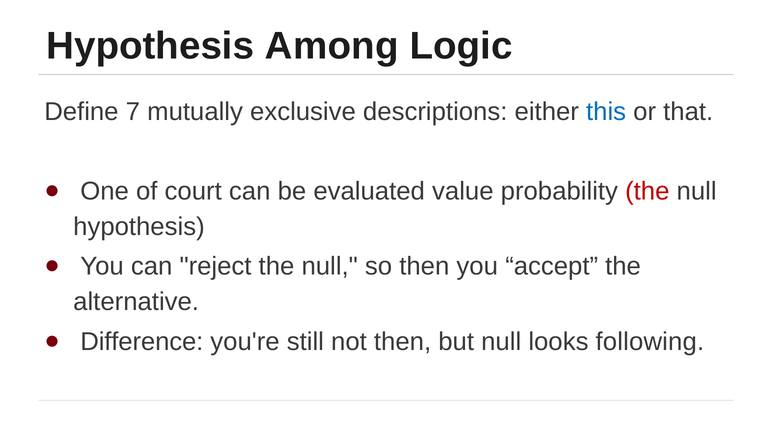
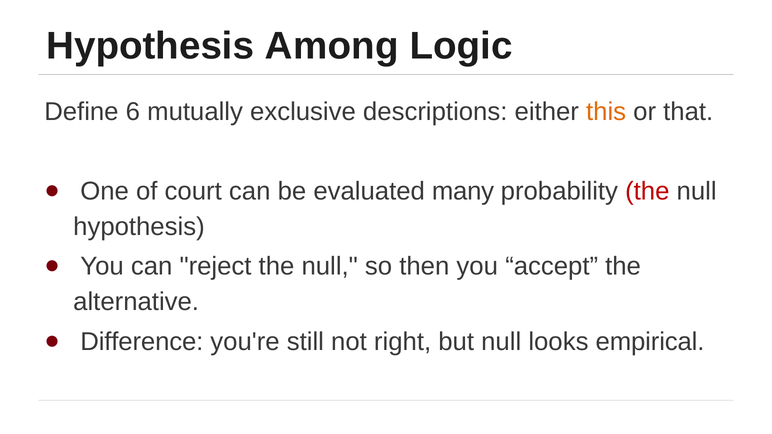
7: 7 -> 6
this colour: blue -> orange
value: value -> many
not then: then -> right
following: following -> empirical
